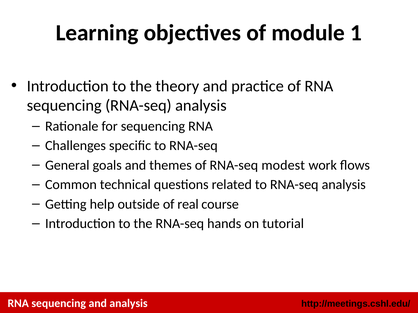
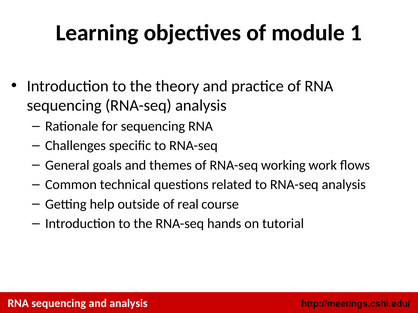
modest: modest -> working
